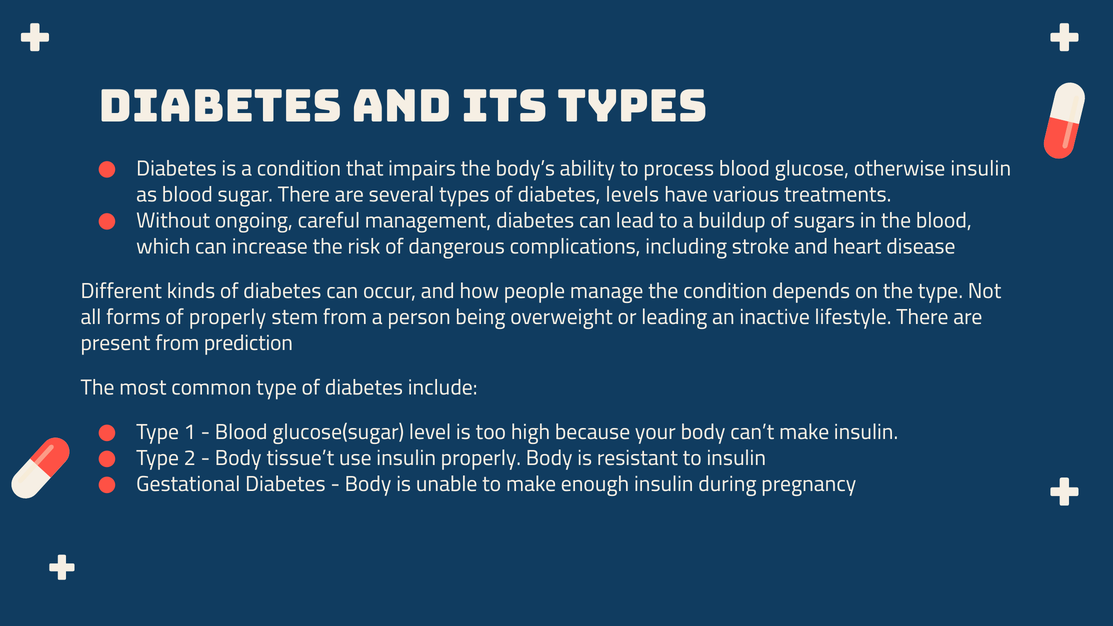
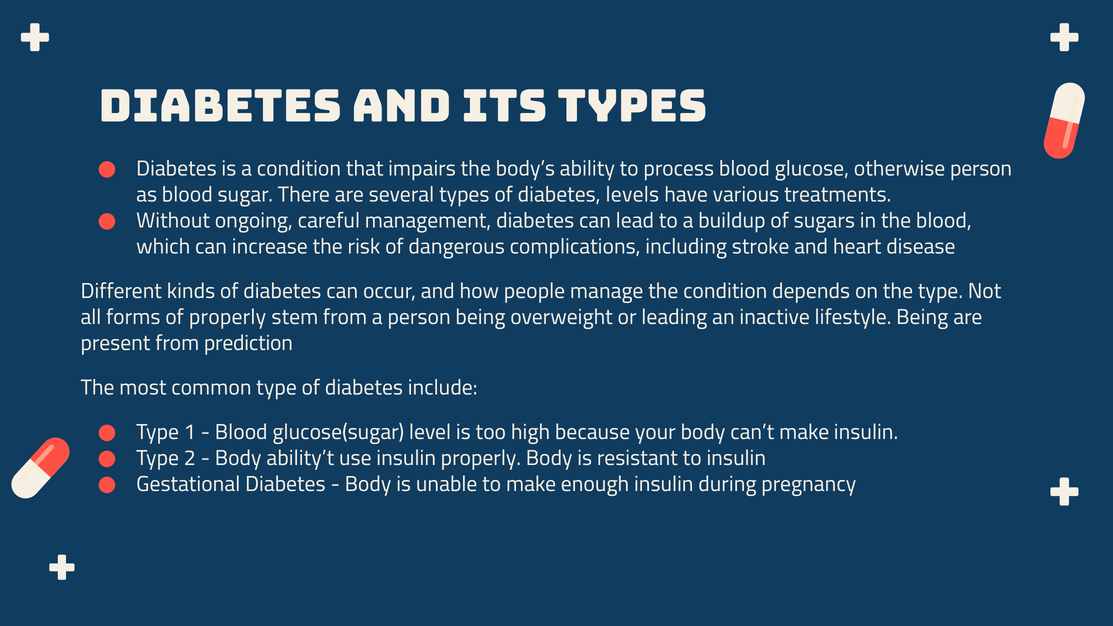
otherwise insulin: insulin -> person
lifestyle There: There -> Being
tissue’t: tissue’t -> ability’t
